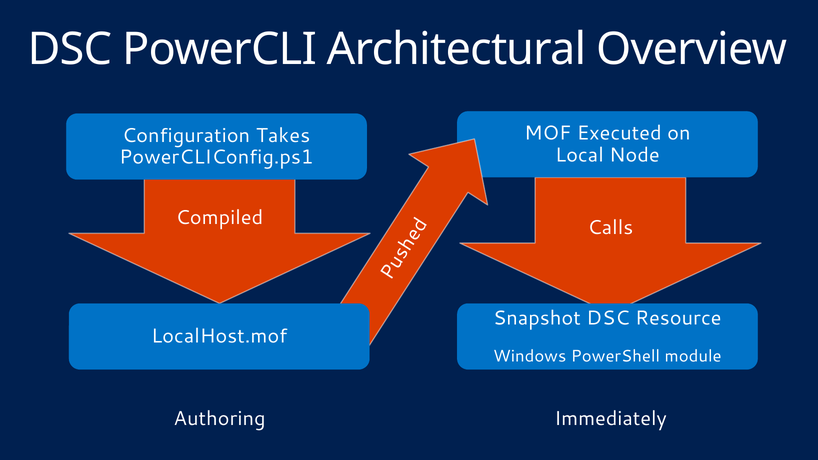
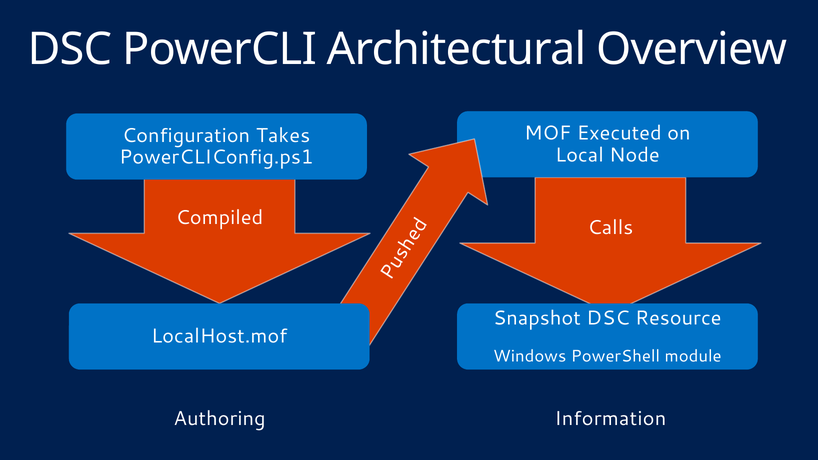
Immediately: Immediately -> Information
